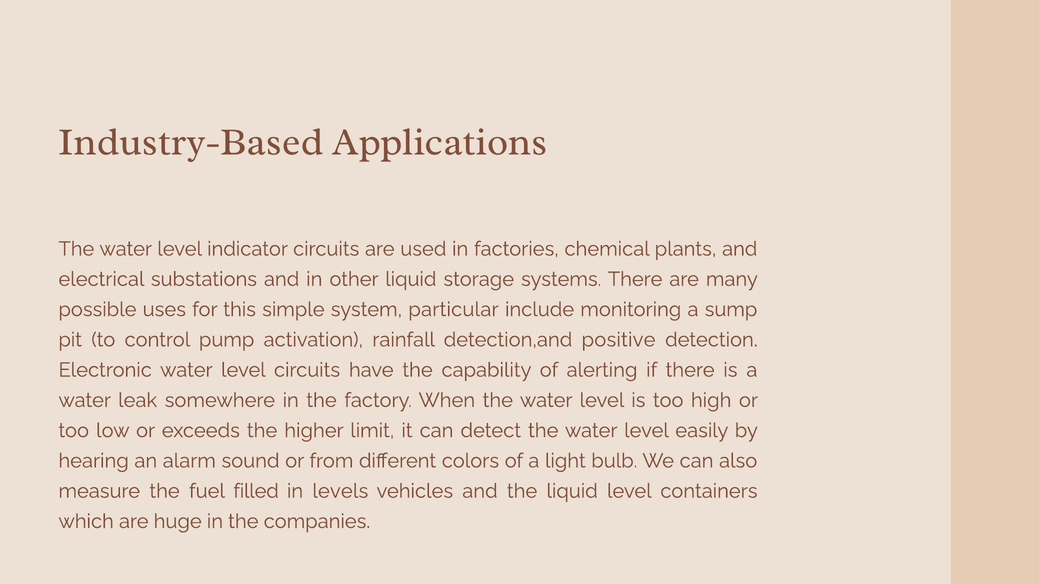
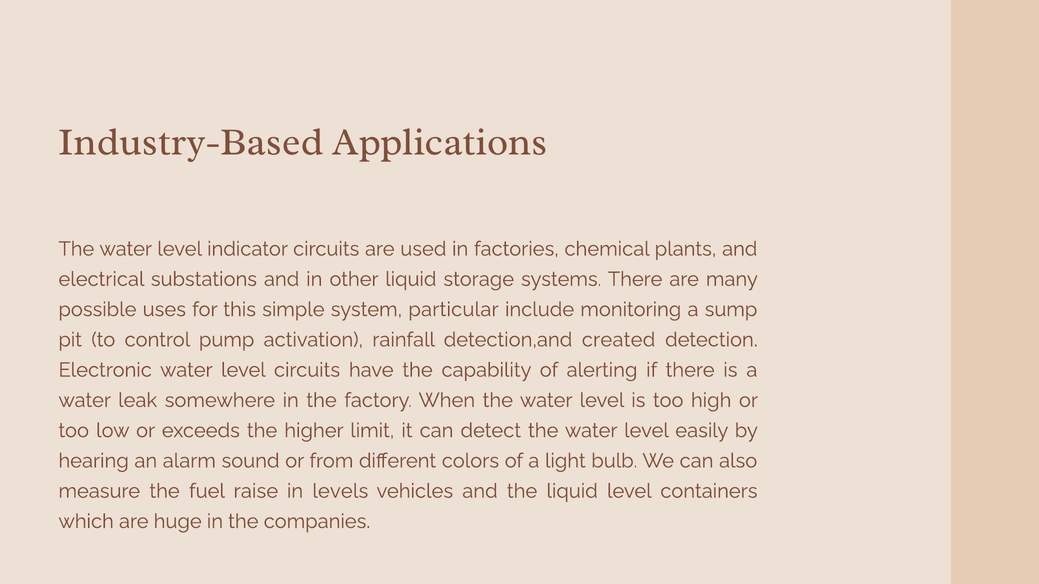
positive: positive -> created
filled: filled -> raise
